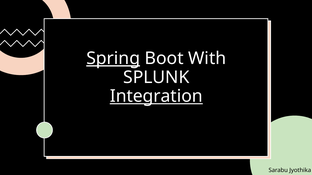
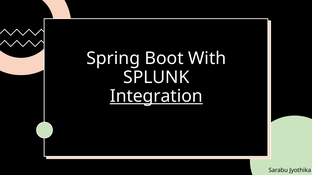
Spring underline: present -> none
